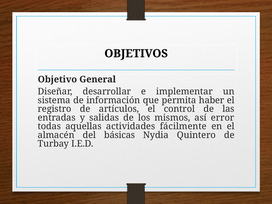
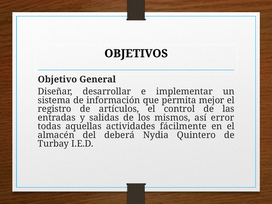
haber: haber -> mejor
básicas: básicas -> deberá
